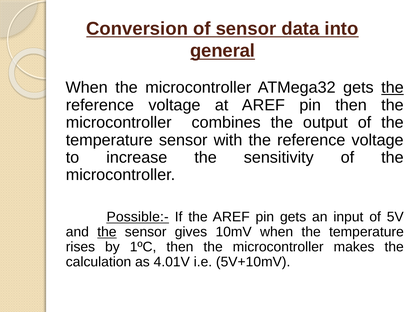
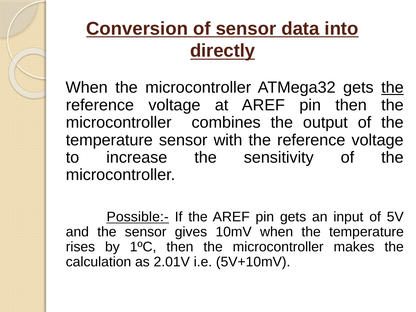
general: general -> directly
the at (107, 232) underline: present -> none
4.01V: 4.01V -> 2.01V
